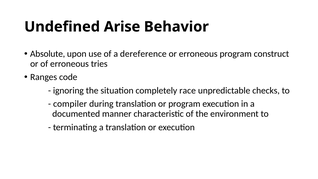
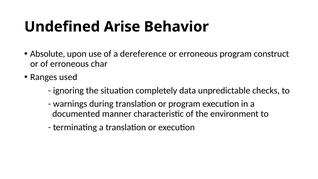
tries: tries -> char
code: code -> used
race: race -> data
compiler: compiler -> warnings
